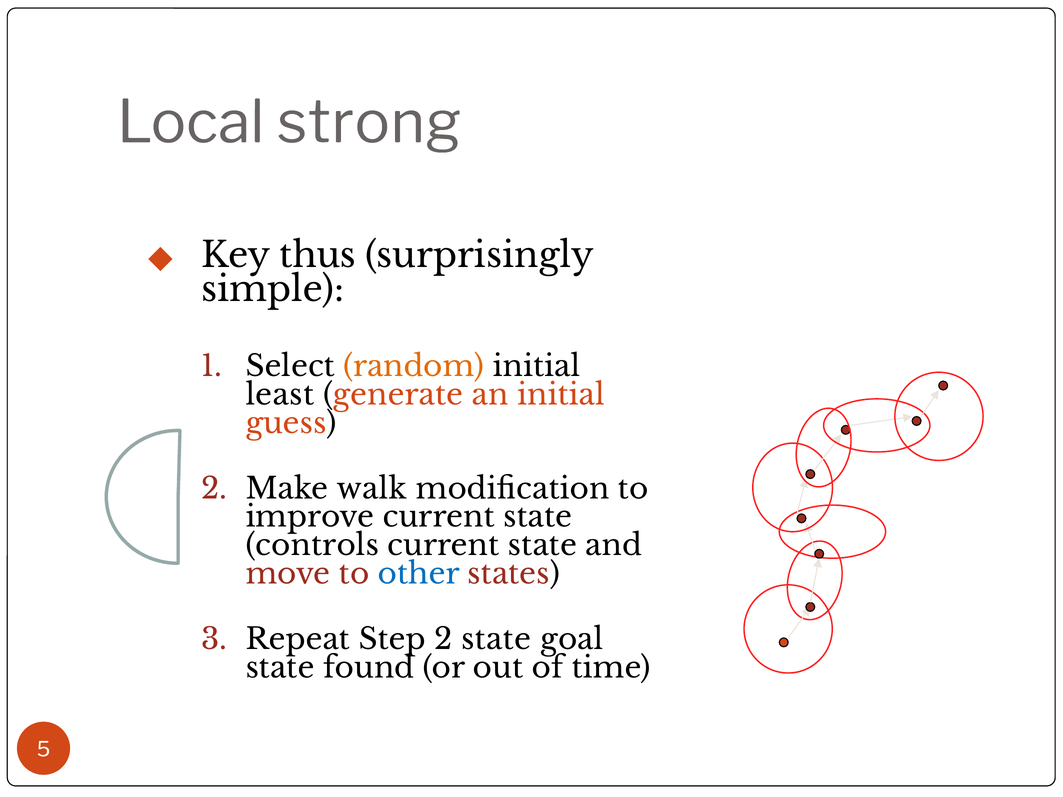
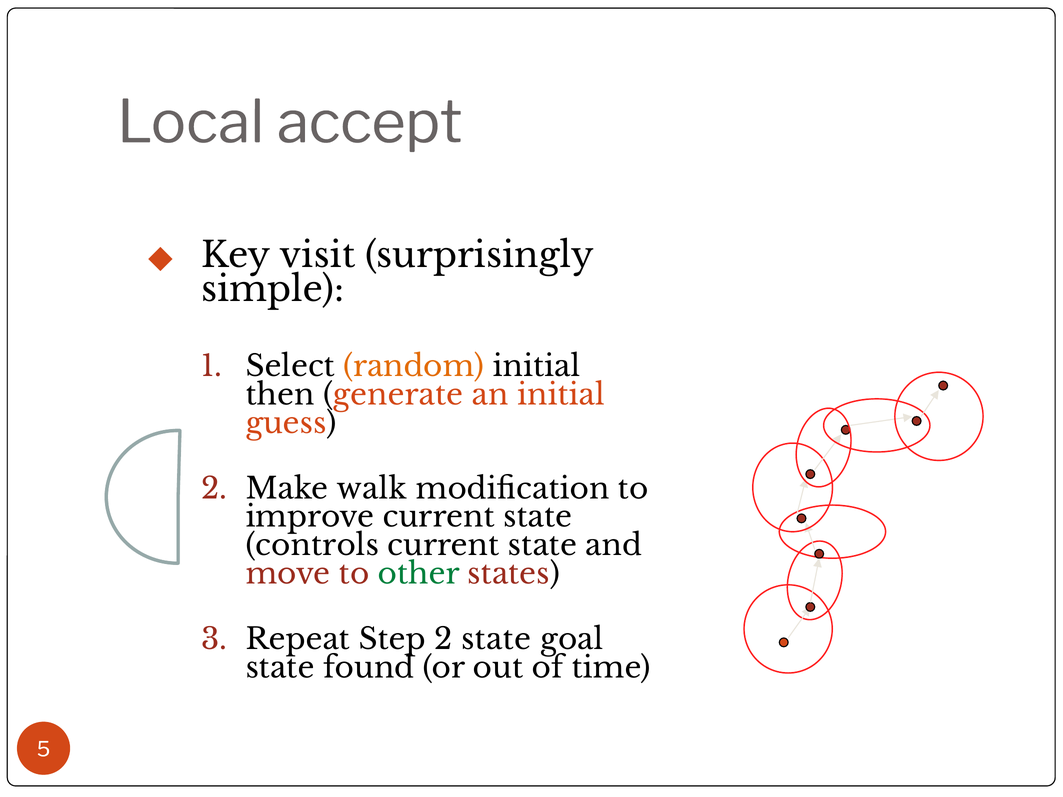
strong: strong -> accept
thus: thus -> visit
least: least -> then
other colour: blue -> green
